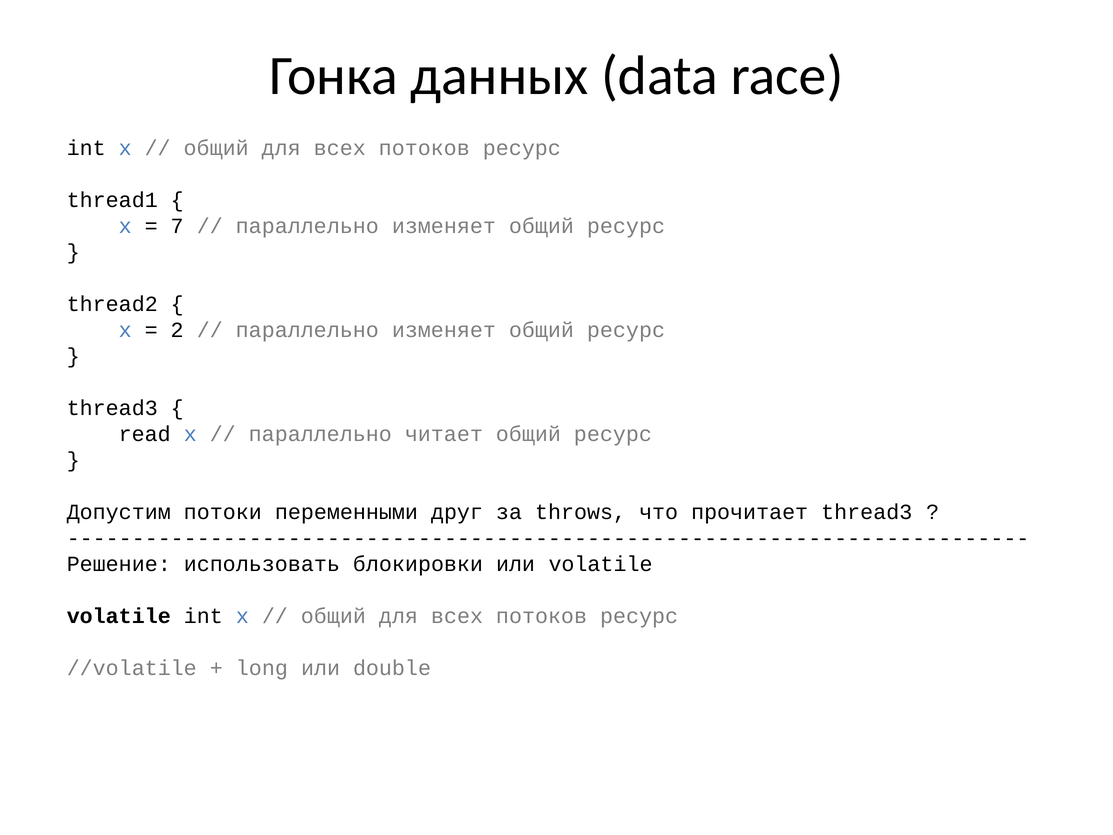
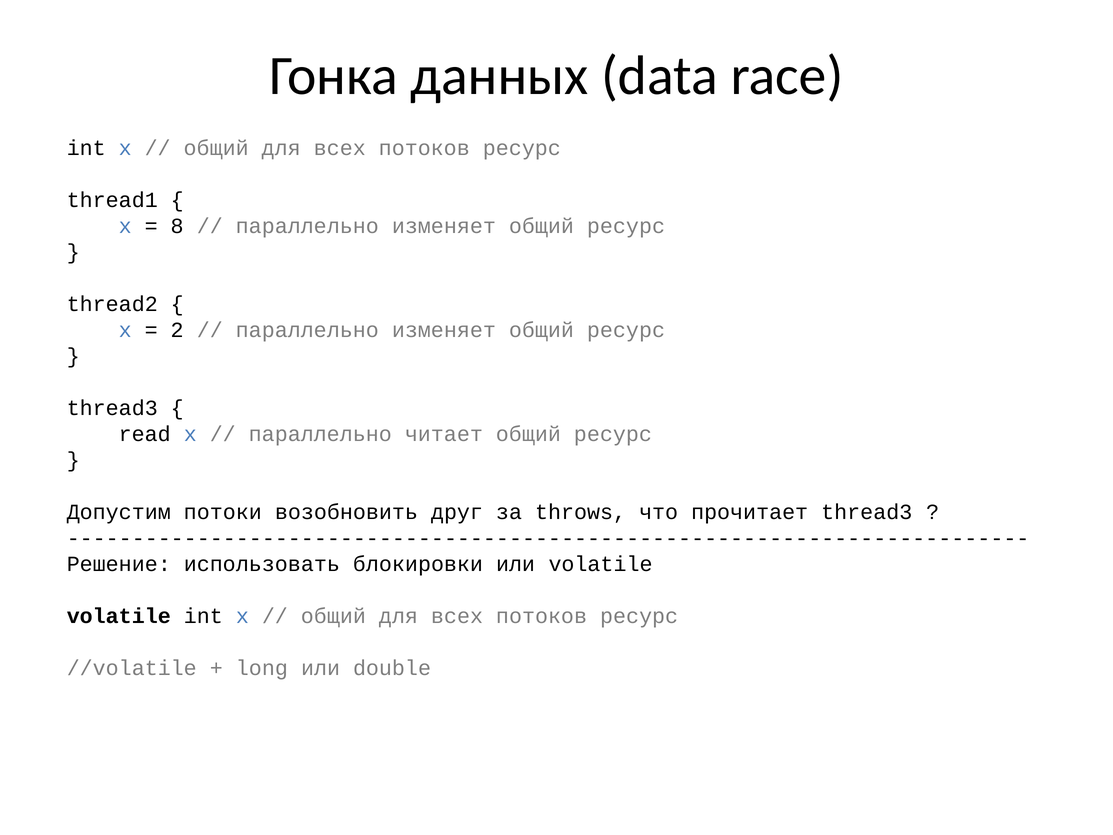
7: 7 -> 8
переменными: переменными -> возобновить
